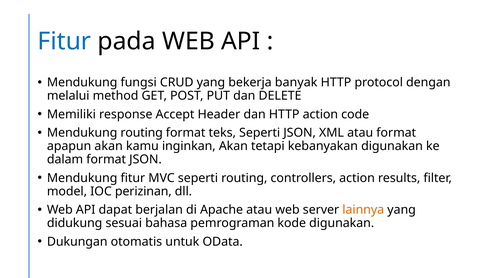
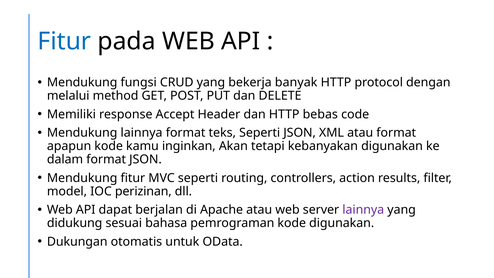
HTTP action: action -> bebas
Mendukung routing: routing -> lainnya
apapun akan: akan -> kode
lainnya at (363, 210) colour: orange -> purple
